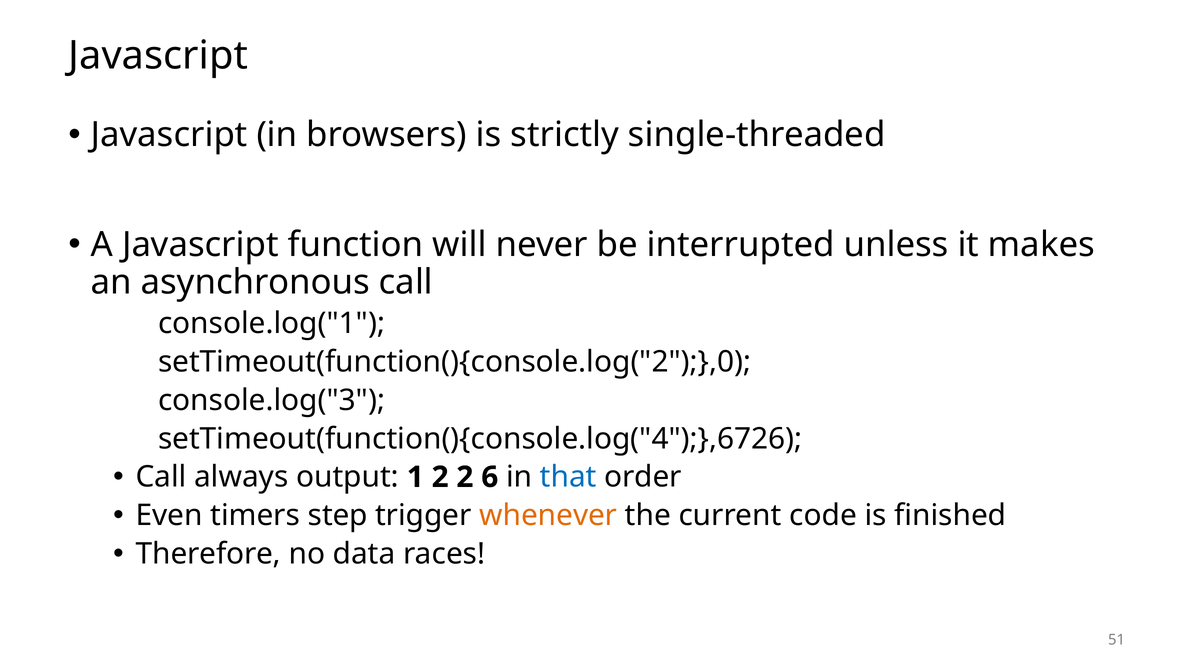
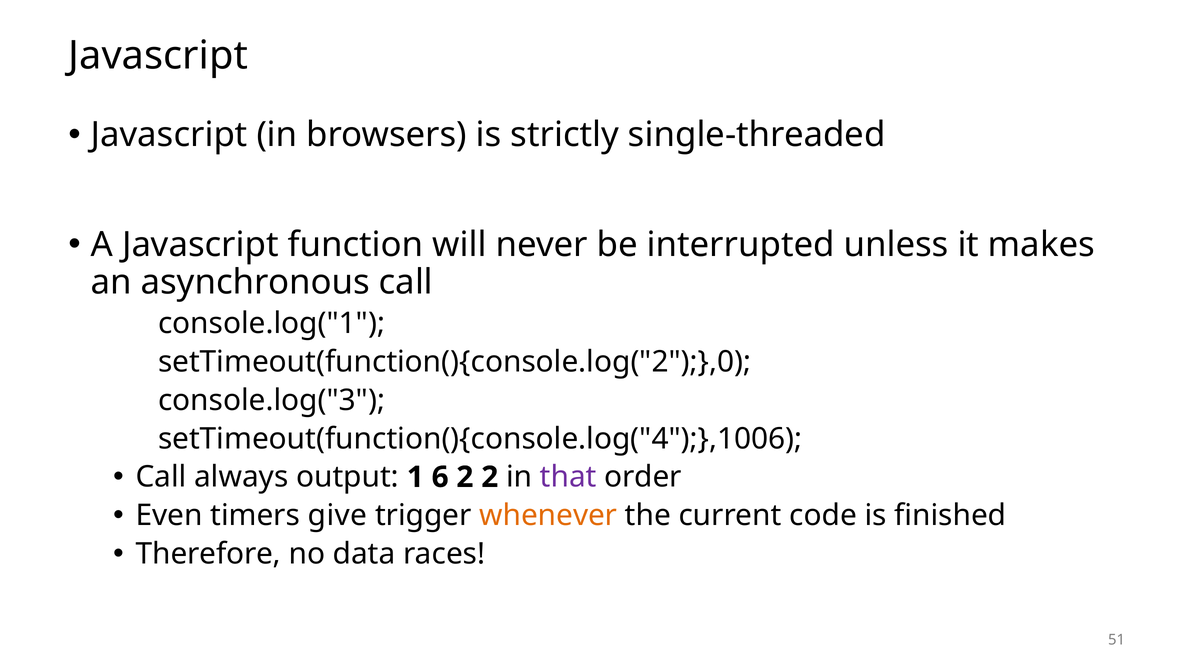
setTimeout(function(){console.log("4");},6726: setTimeout(function(){console.log("4");},6726 -> setTimeout(function(){console.log("4");},1006
1 2: 2 -> 6
2 6: 6 -> 2
that colour: blue -> purple
step: step -> give
